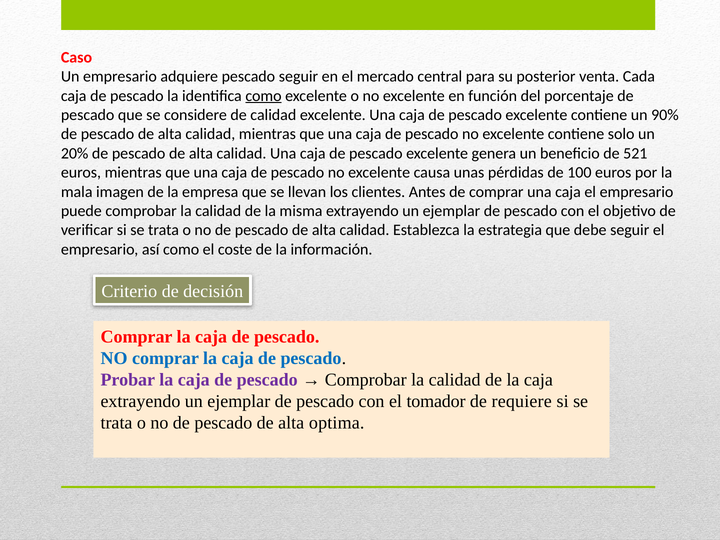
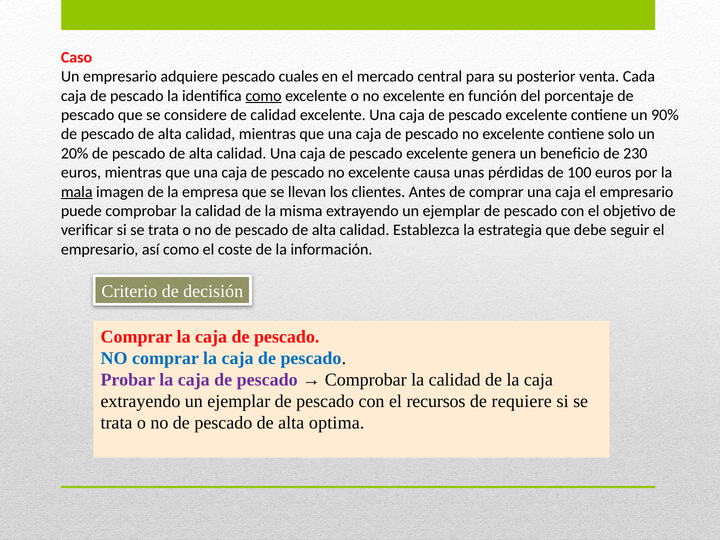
pescado seguir: seguir -> cuales
521: 521 -> 230
mala underline: none -> present
tomador: tomador -> recursos
